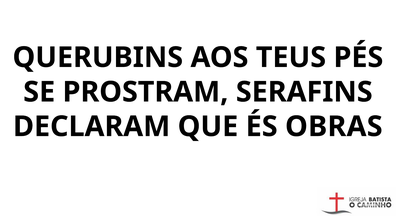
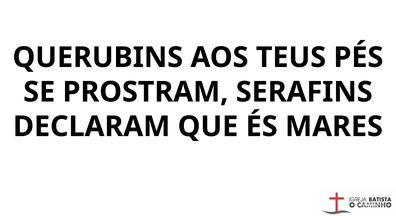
OBRAS: OBRAS -> MARES
